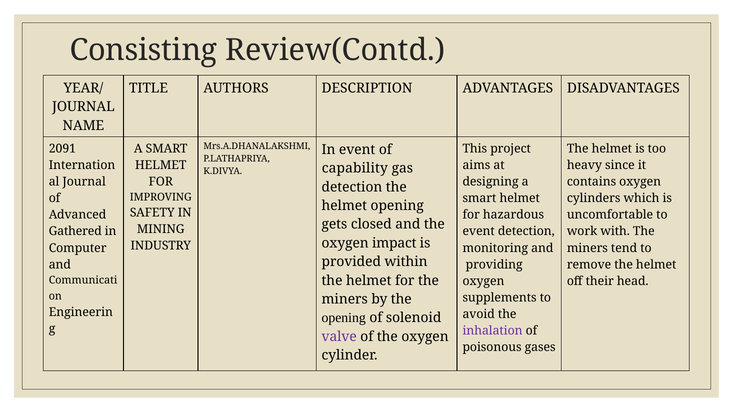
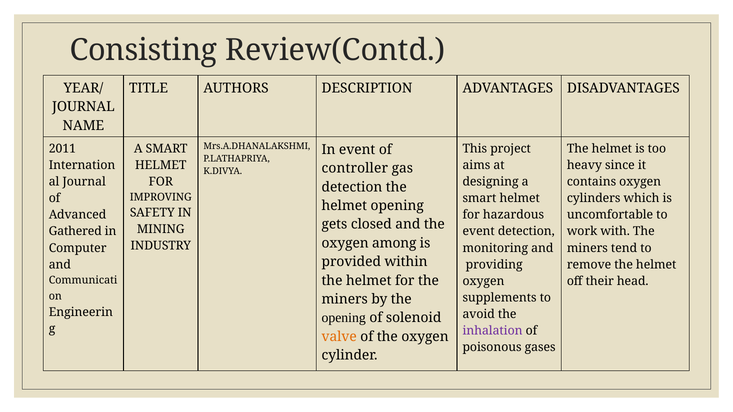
2091: 2091 -> 2011
capability: capability -> controller
impact: impact -> among
valve colour: purple -> orange
